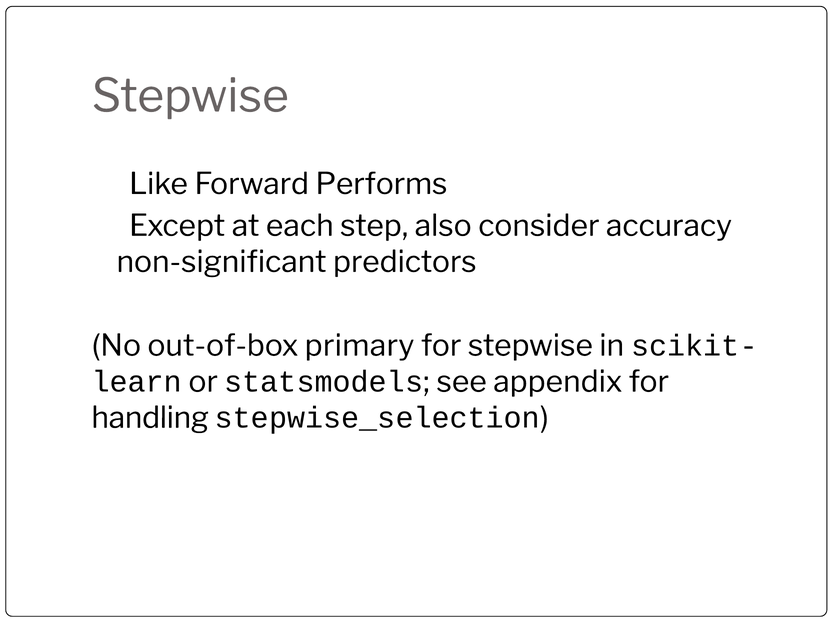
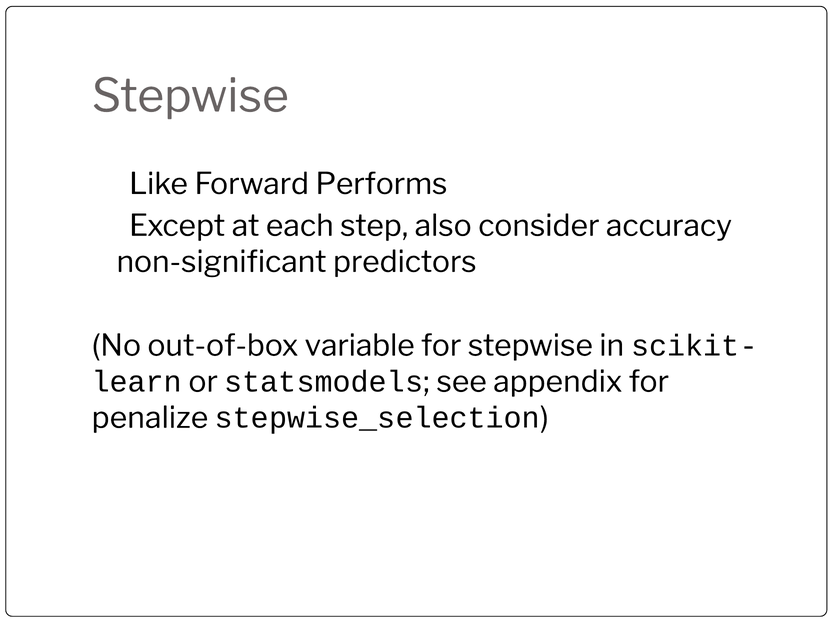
primary: primary -> variable
handling: handling -> penalize
